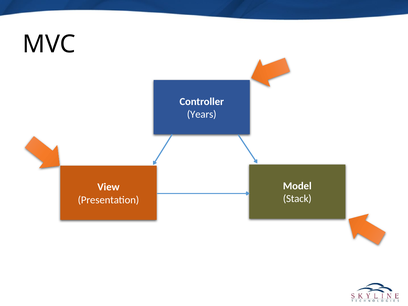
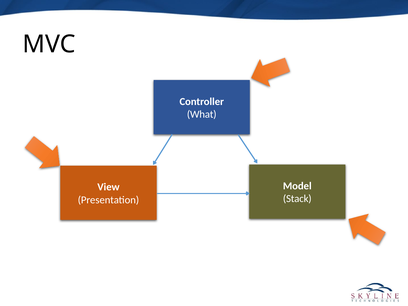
Years: Years -> What
